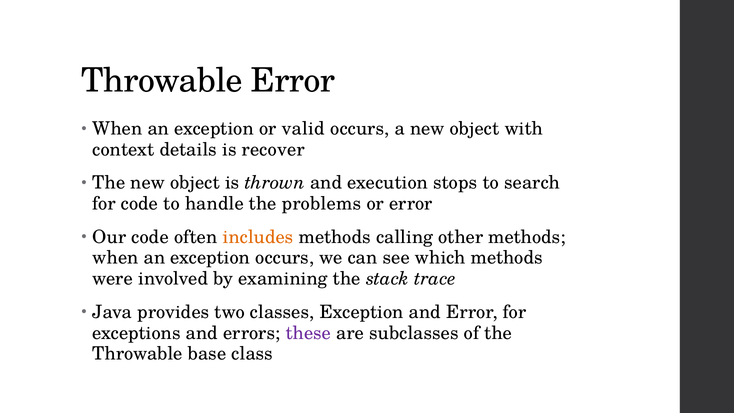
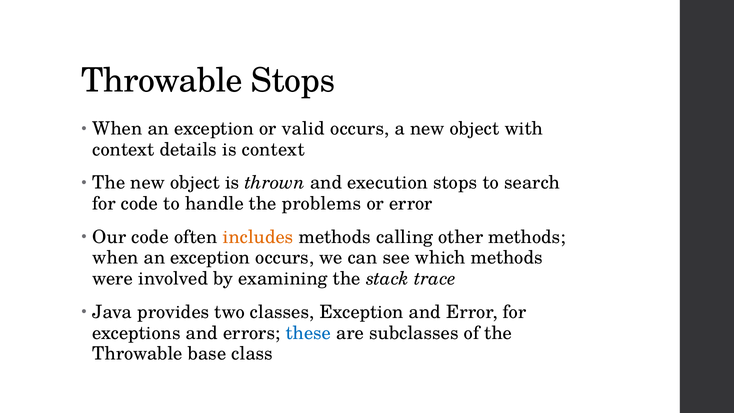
Throwable Error: Error -> Stops
is recover: recover -> context
these colour: purple -> blue
